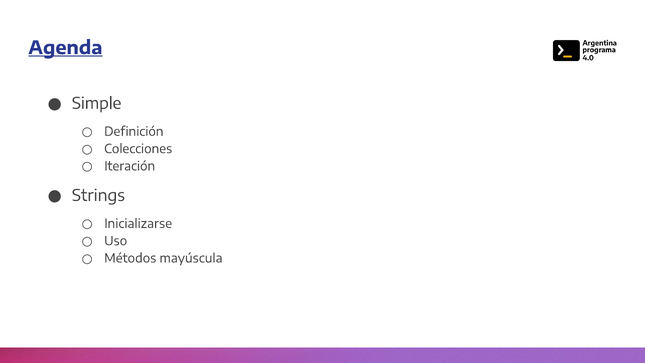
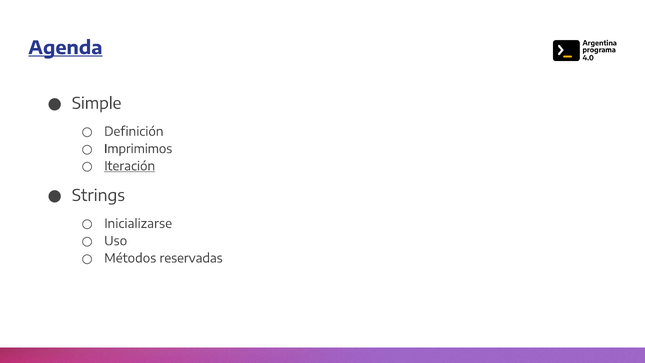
Colecciones: Colecciones -> Imprimimos
Iteración underline: none -> present
mayúscula: mayúscula -> reservadas
